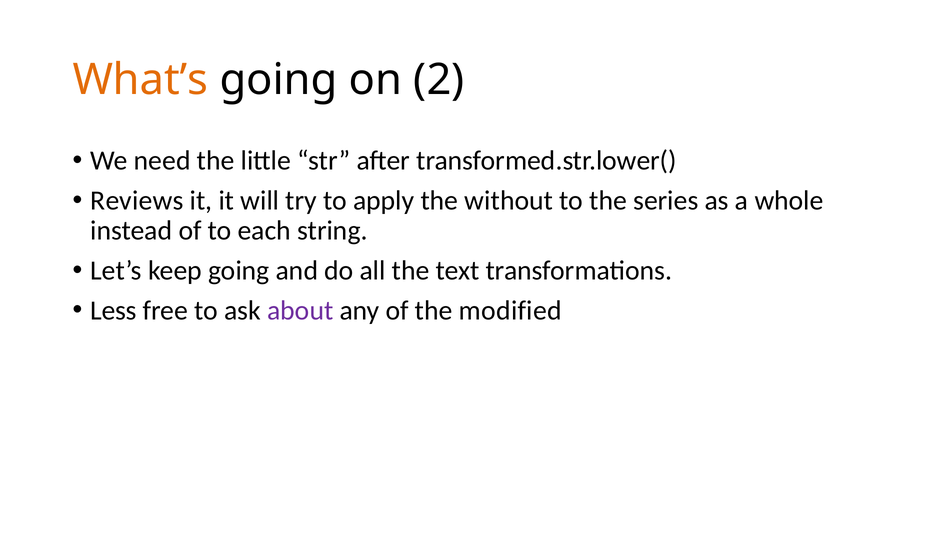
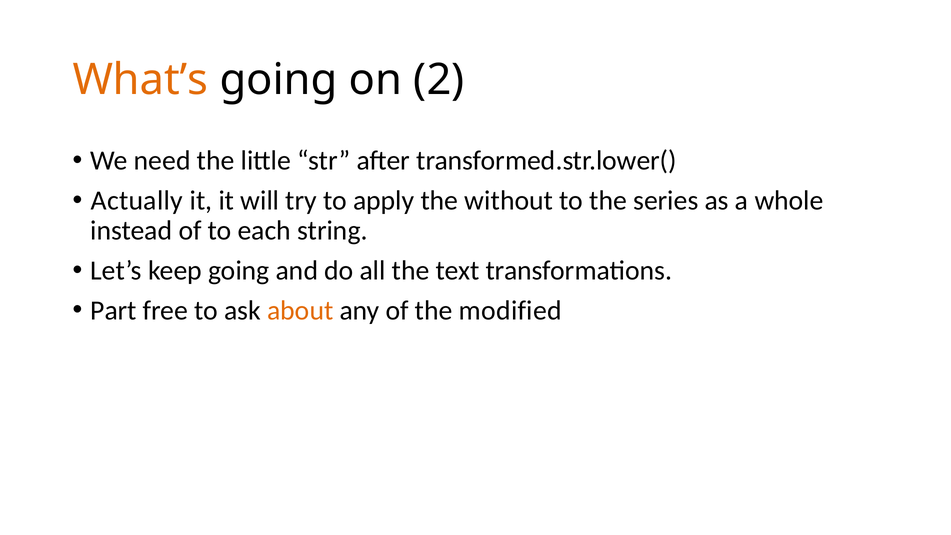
Reviews: Reviews -> Actually
Less: Less -> Part
about colour: purple -> orange
